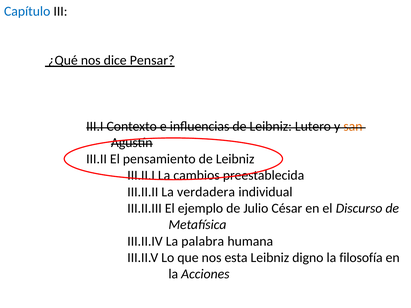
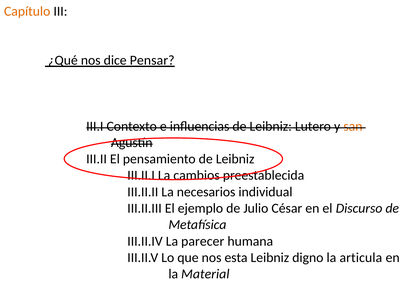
Capítulo colour: blue -> orange
verdadera: verdadera -> necesarios
palabra: palabra -> parecer
filosofía: filosofía -> articula
Acciones: Acciones -> Material
